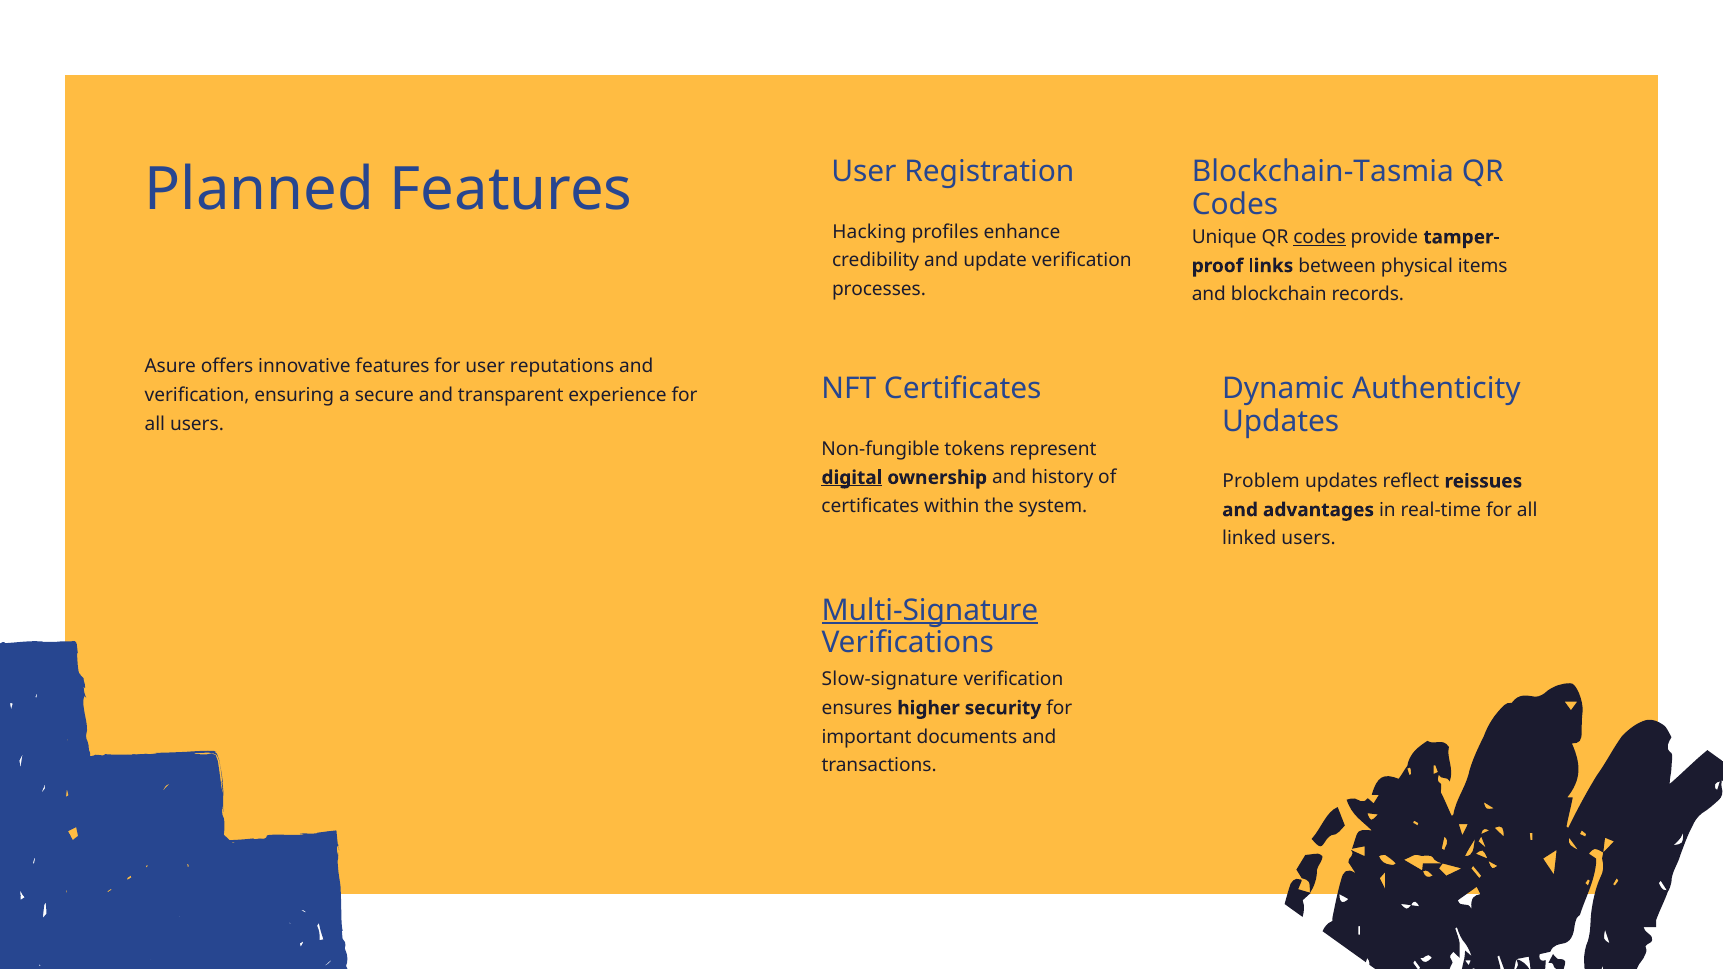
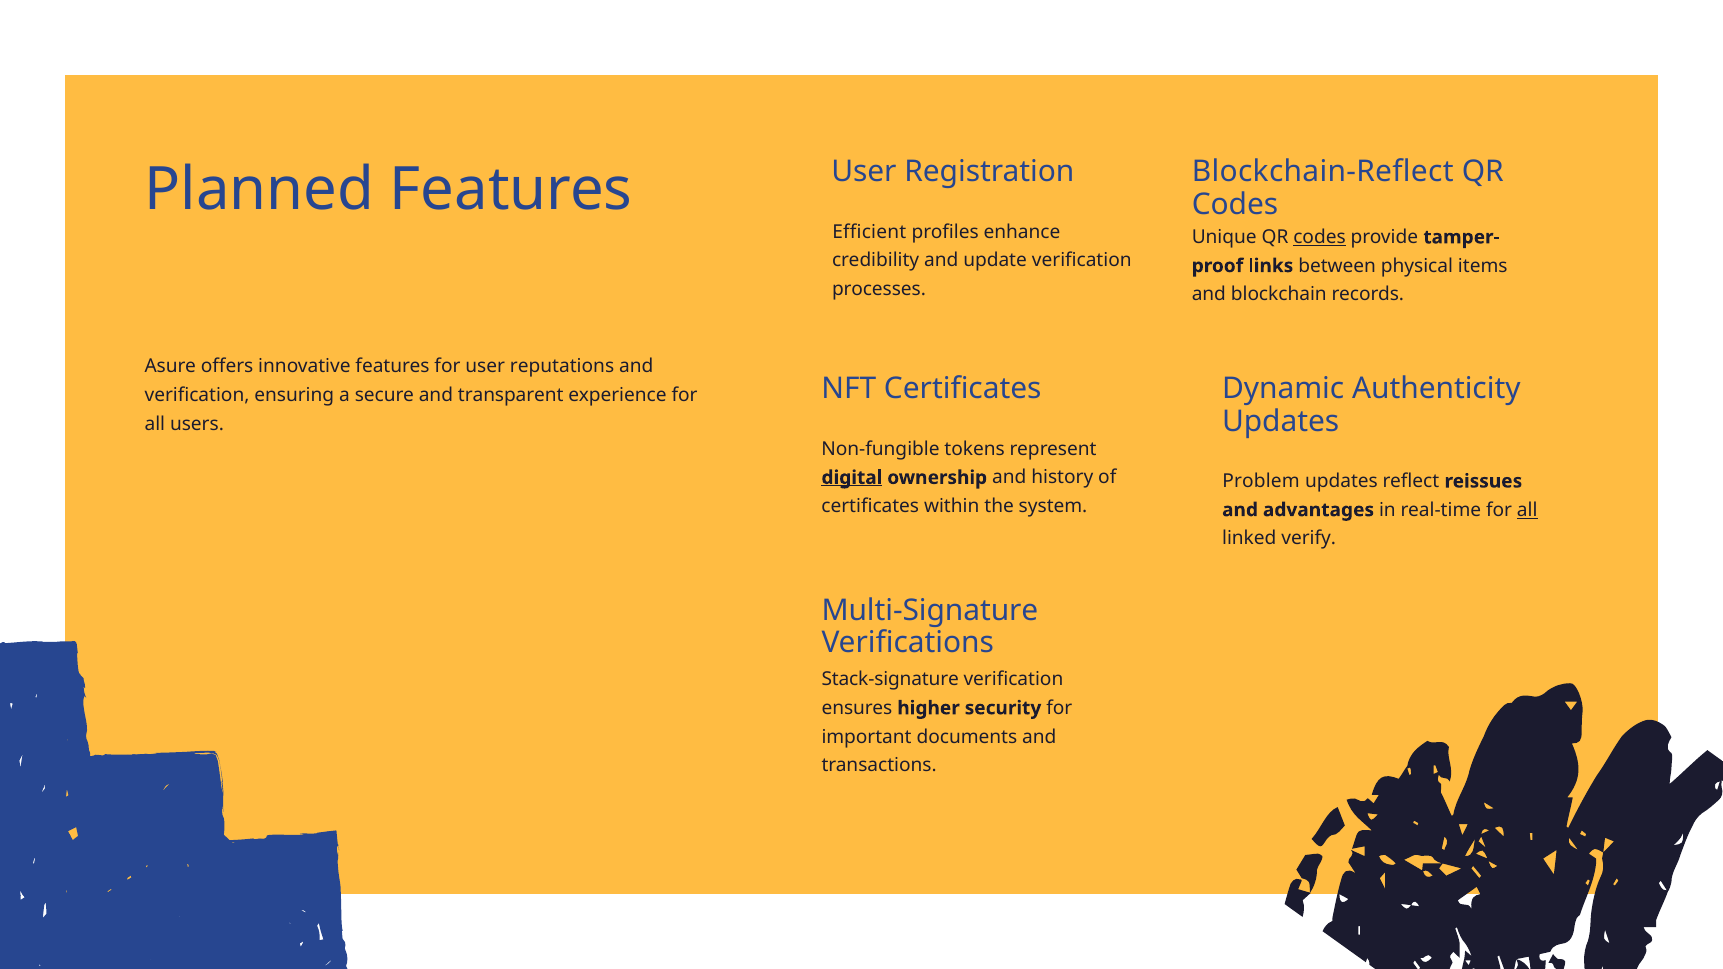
Blockchain-Tasmia: Blockchain-Tasmia -> Blockchain-Reflect
Hacking: Hacking -> Efficient
all at (1527, 510) underline: none -> present
linked users: users -> verify
Multi-Signature underline: present -> none
Slow-signature: Slow-signature -> Stack-signature
